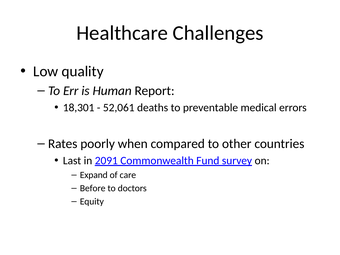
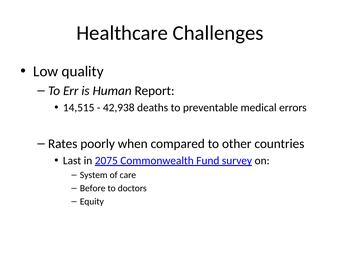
18,301: 18,301 -> 14,515
52,061: 52,061 -> 42,938
2091: 2091 -> 2075
Expand: Expand -> System
